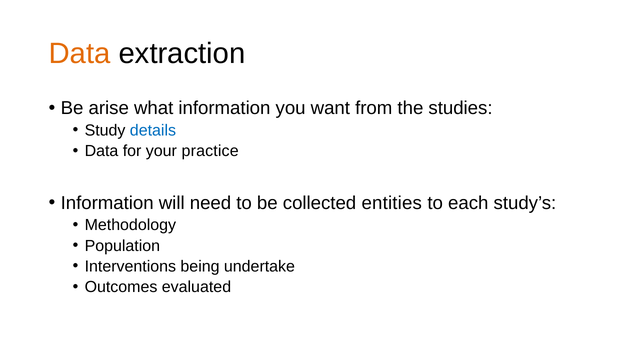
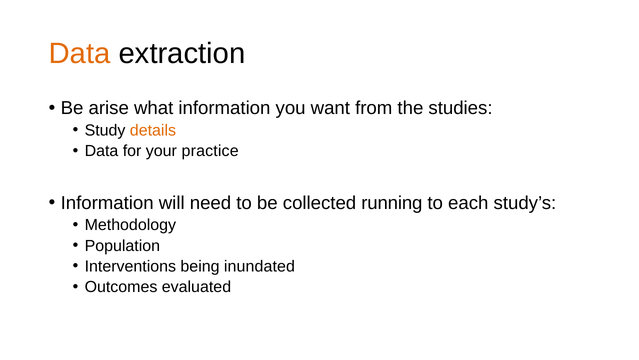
details colour: blue -> orange
entities: entities -> running
undertake: undertake -> inundated
